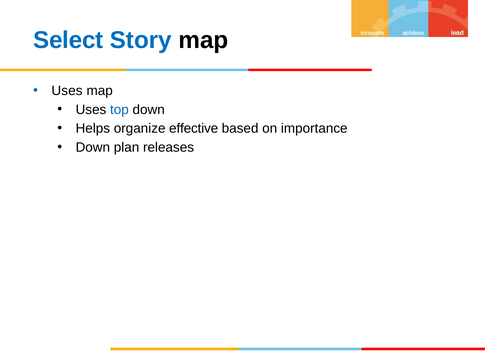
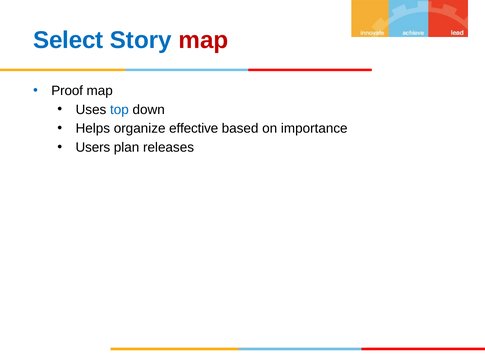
map at (203, 40) colour: black -> red
Uses at (67, 91): Uses -> Proof
Down at (93, 147): Down -> Users
